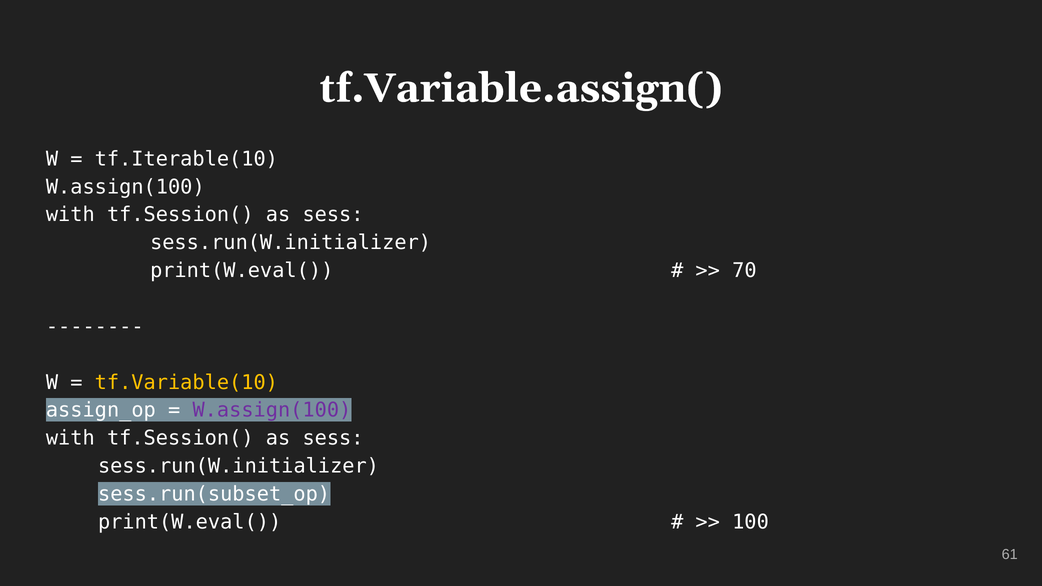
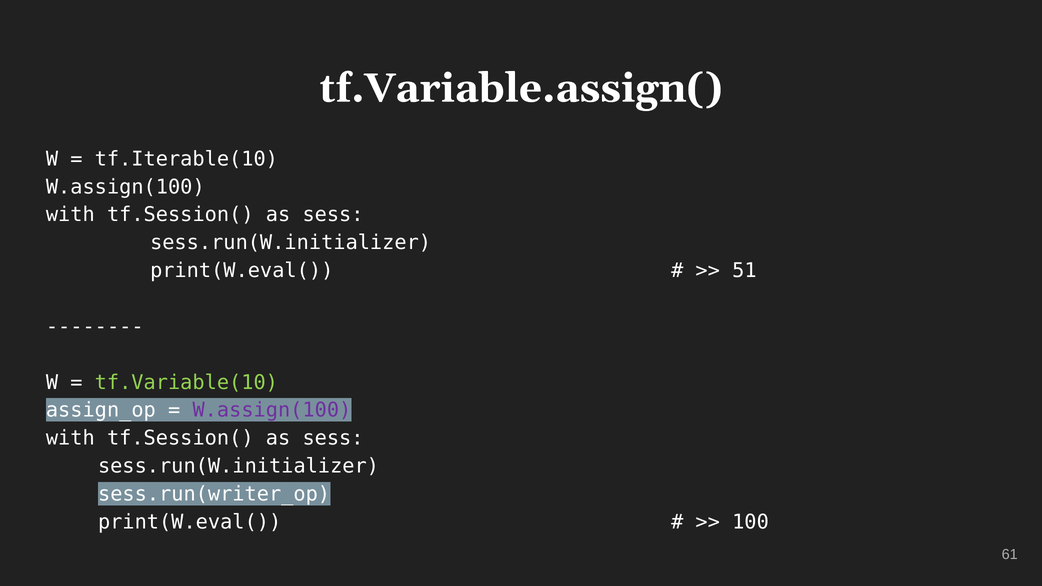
70: 70 -> 51
tf.Variable(10 colour: yellow -> light green
sess.run(subset_op: sess.run(subset_op -> sess.run(writer_op
